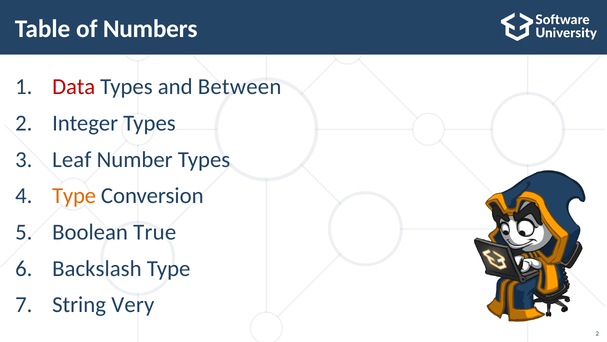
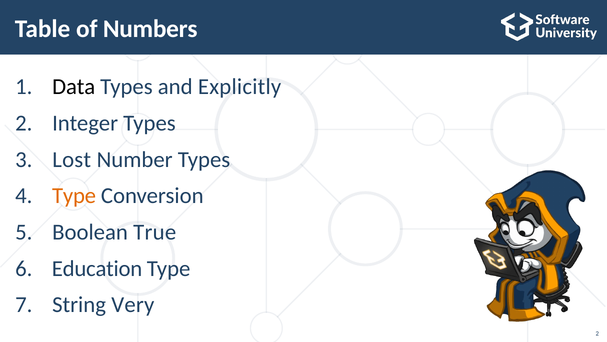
Data colour: red -> black
Between: Between -> Explicitly
Leaf: Leaf -> Lost
Backslash: Backslash -> Education
